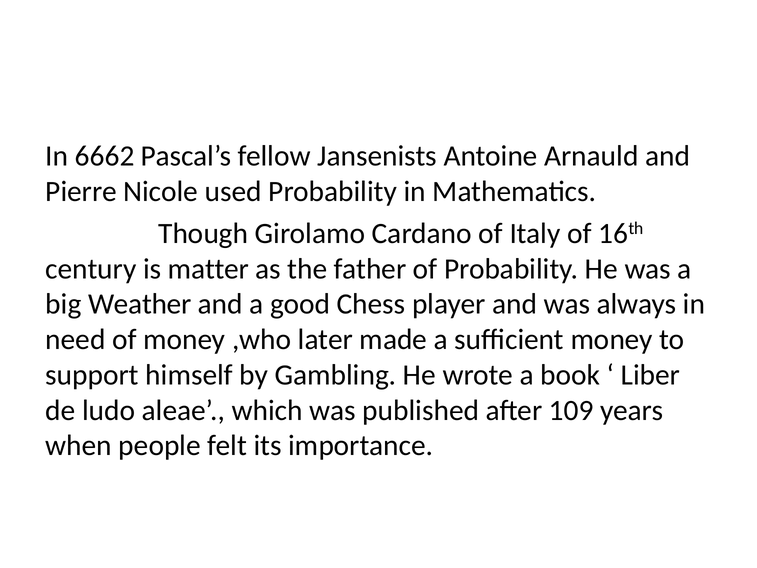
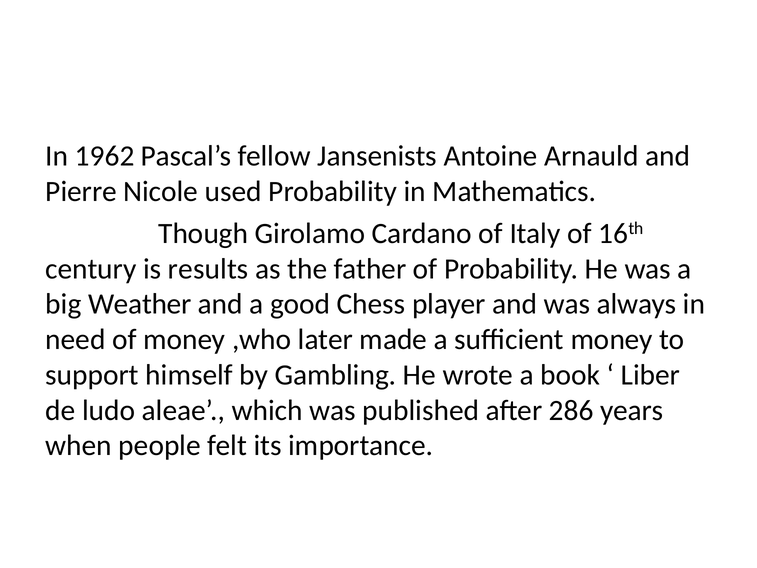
6662: 6662 -> 1962
matter: matter -> results
109: 109 -> 286
